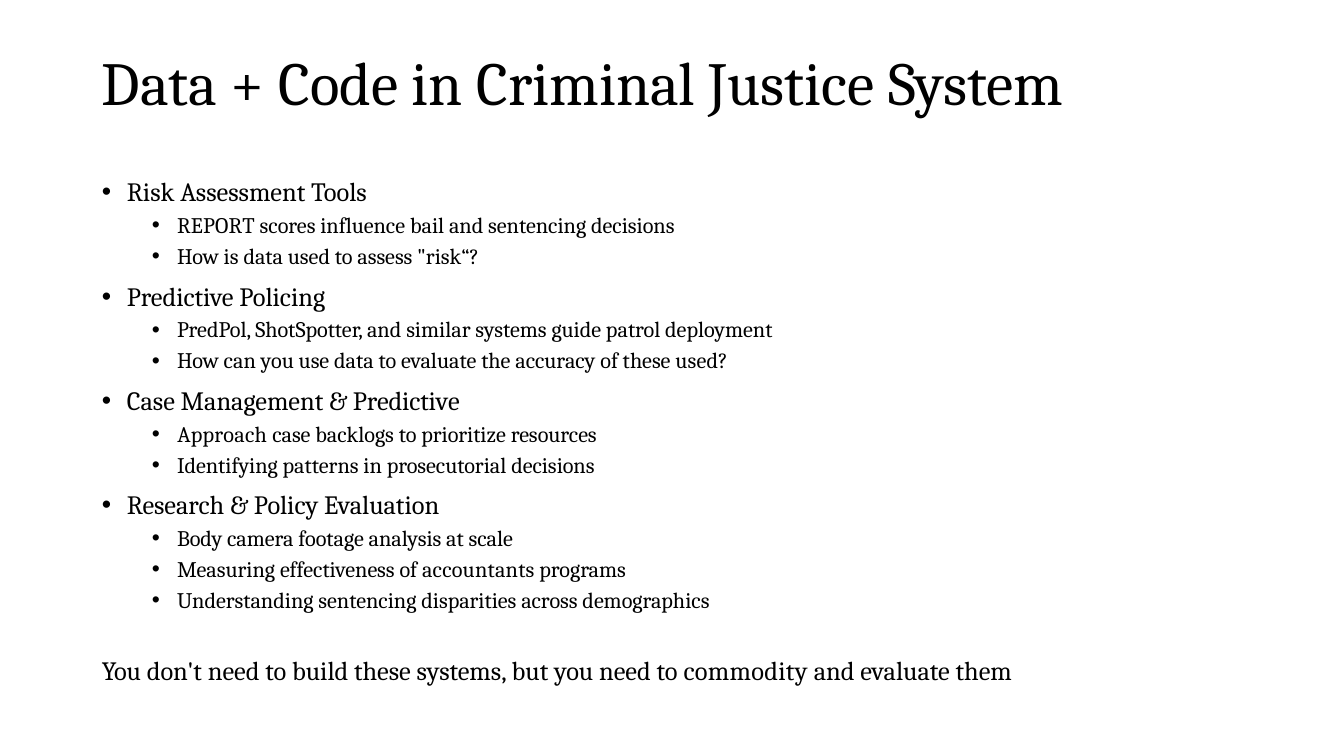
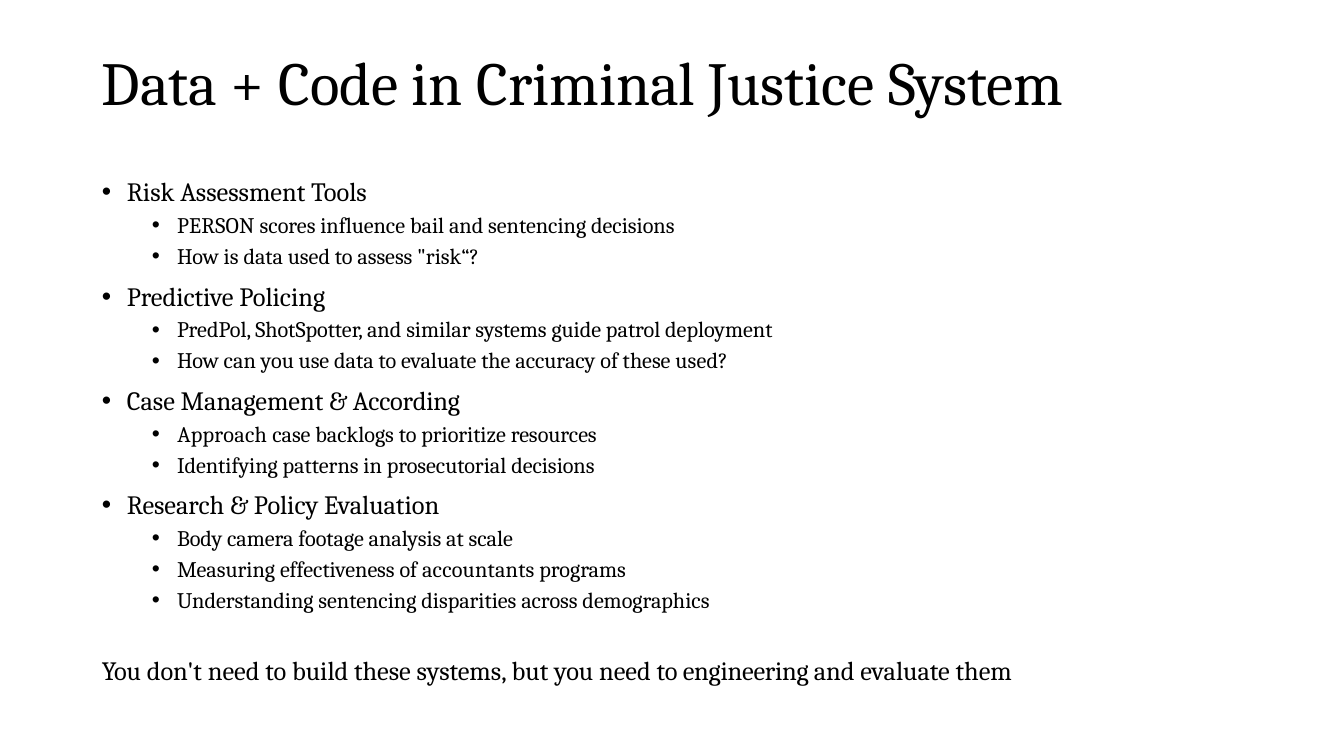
REPORT: REPORT -> PERSON
Predictive at (406, 402): Predictive -> According
commodity: commodity -> engineering
